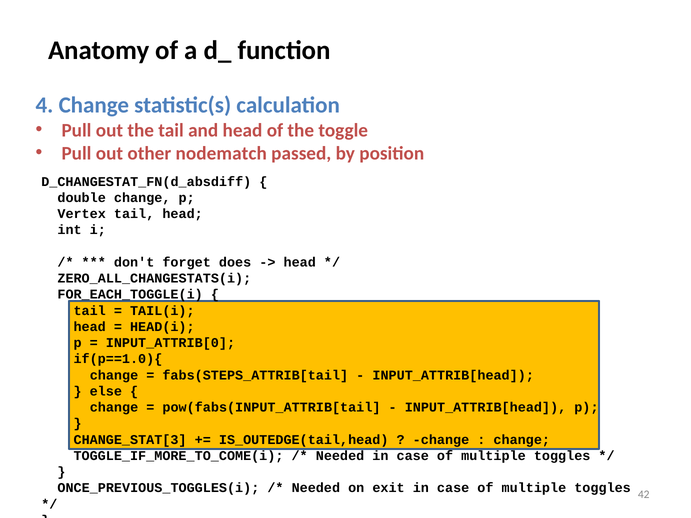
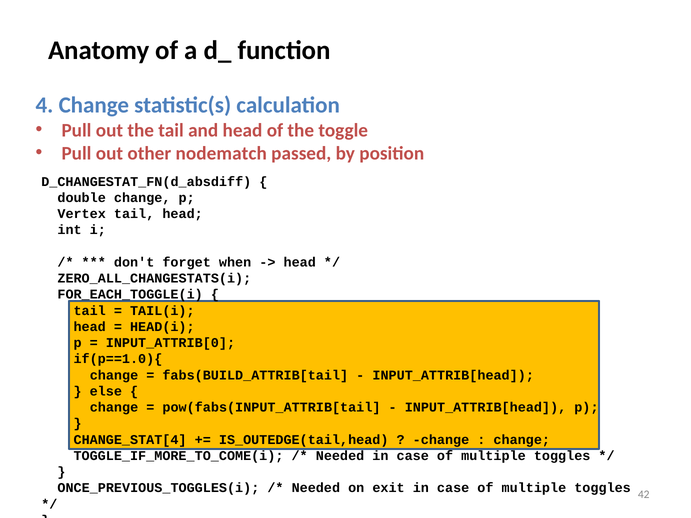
does: does -> when
fabs(STEPS_ATTRIB[tail: fabs(STEPS_ATTRIB[tail -> fabs(BUILD_ATTRIB[tail
CHANGE_STAT[3: CHANGE_STAT[3 -> CHANGE_STAT[4
